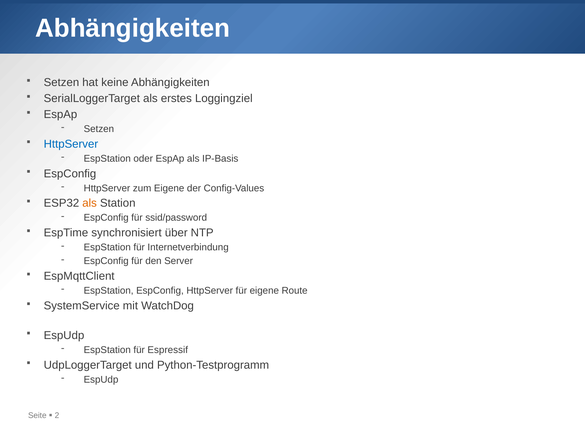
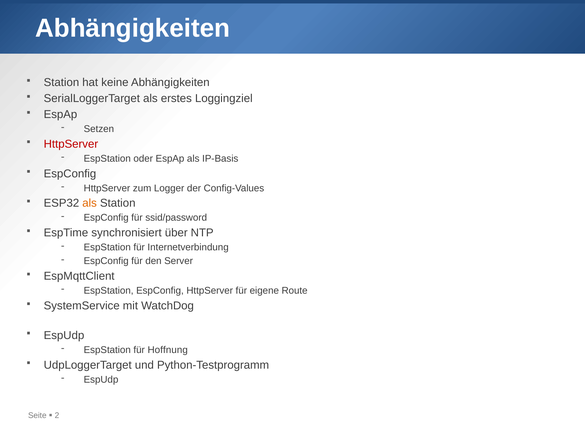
Setzen at (61, 82): Setzen -> Station
HttpServer at (71, 144) colour: blue -> red
zum Eigene: Eigene -> Logger
Espressif: Espressif -> Hoffnung
